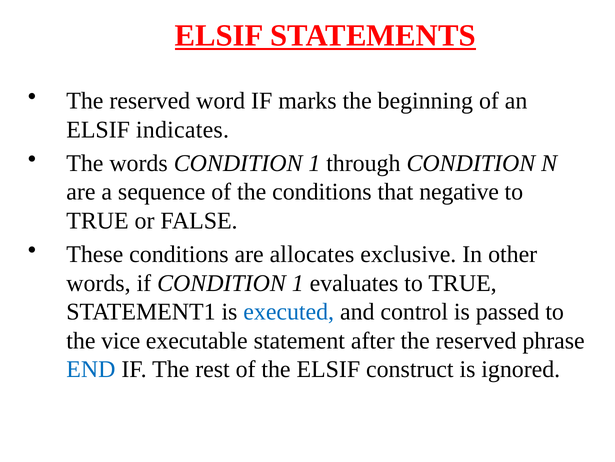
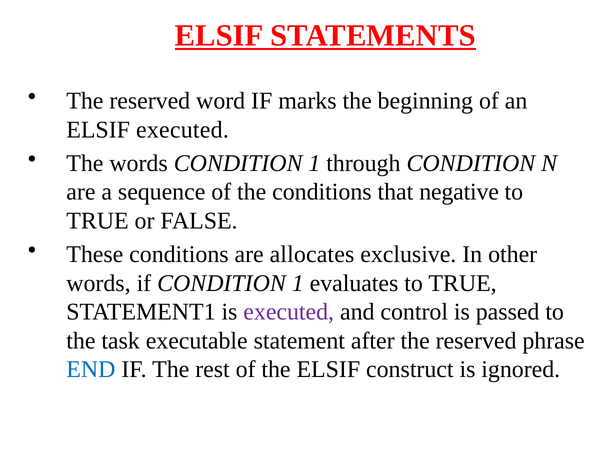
ELSIF indicates: indicates -> executed
executed at (289, 311) colour: blue -> purple
vice: vice -> task
